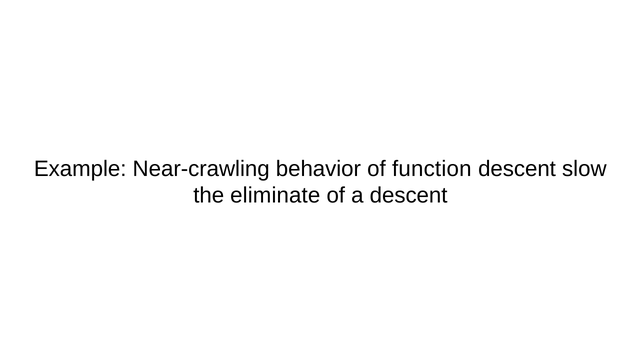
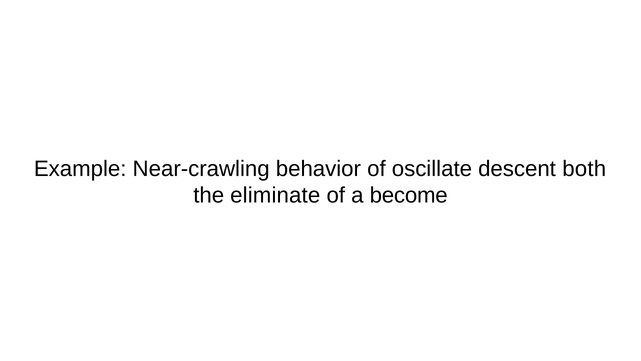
function: function -> oscillate
slow: slow -> both
a descent: descent -> become
